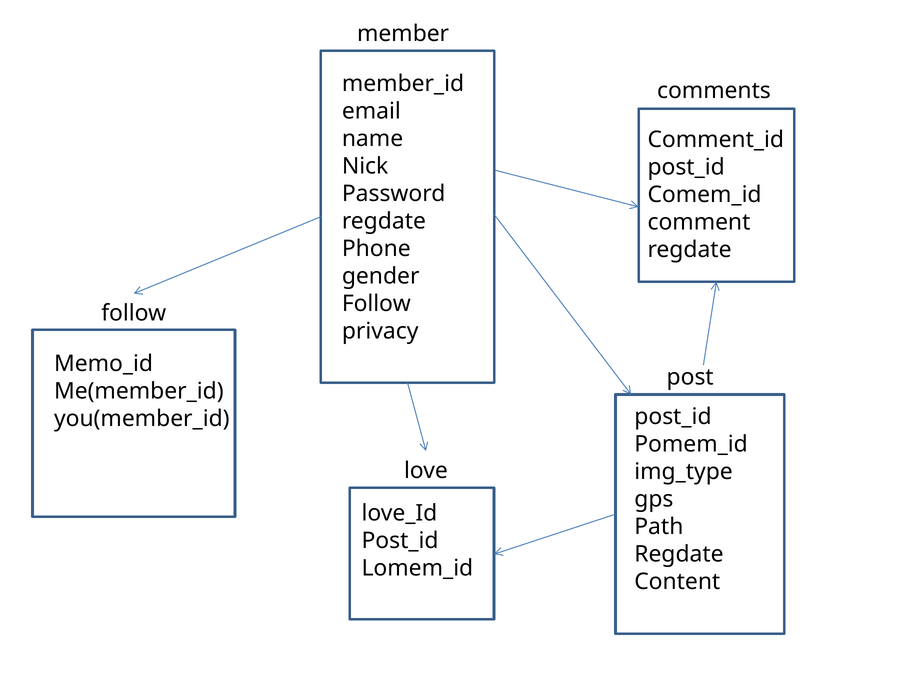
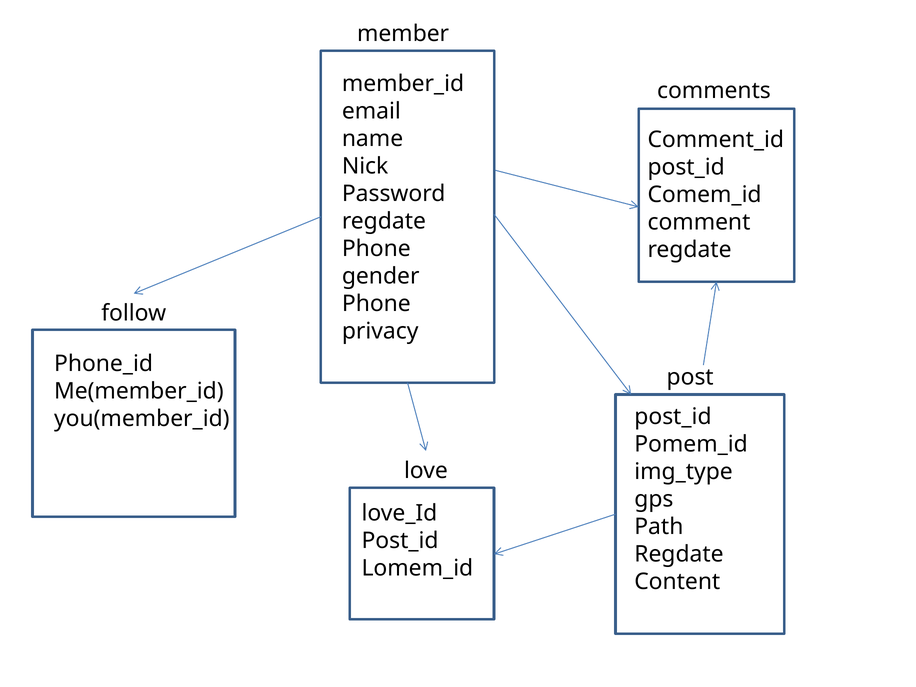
Follow at (376, 304): Follow -> Phone
Memo_id: Memo_id -> Phone_id
